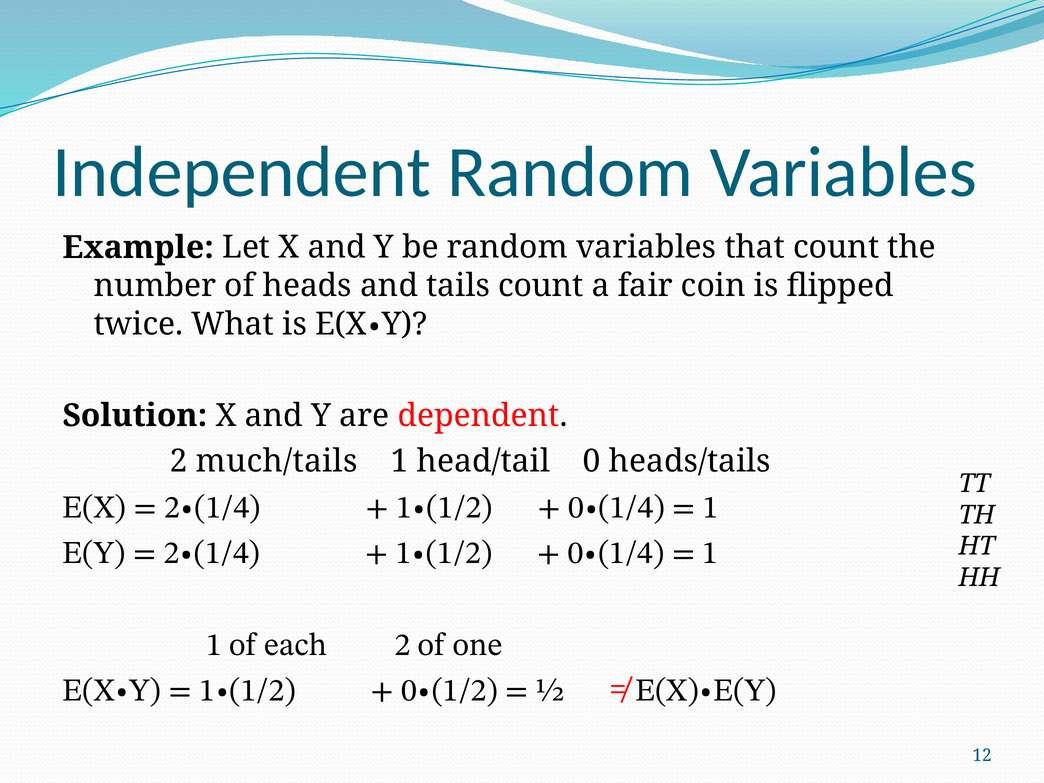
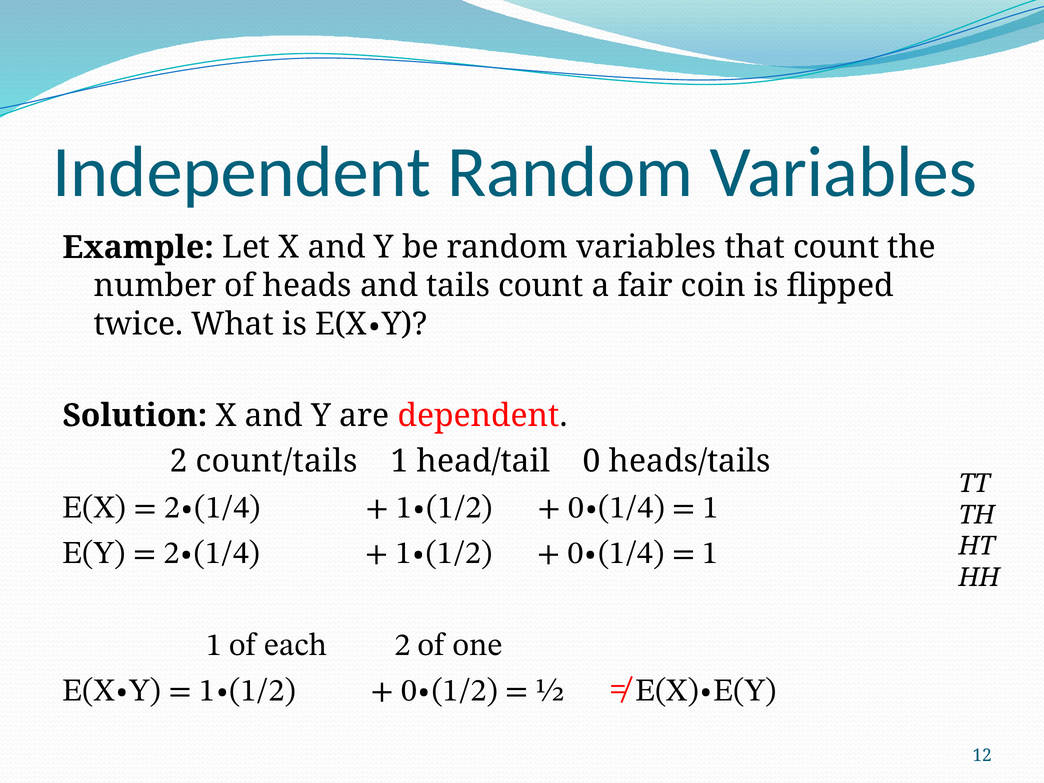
much/tails: much/tails -> count/tails
